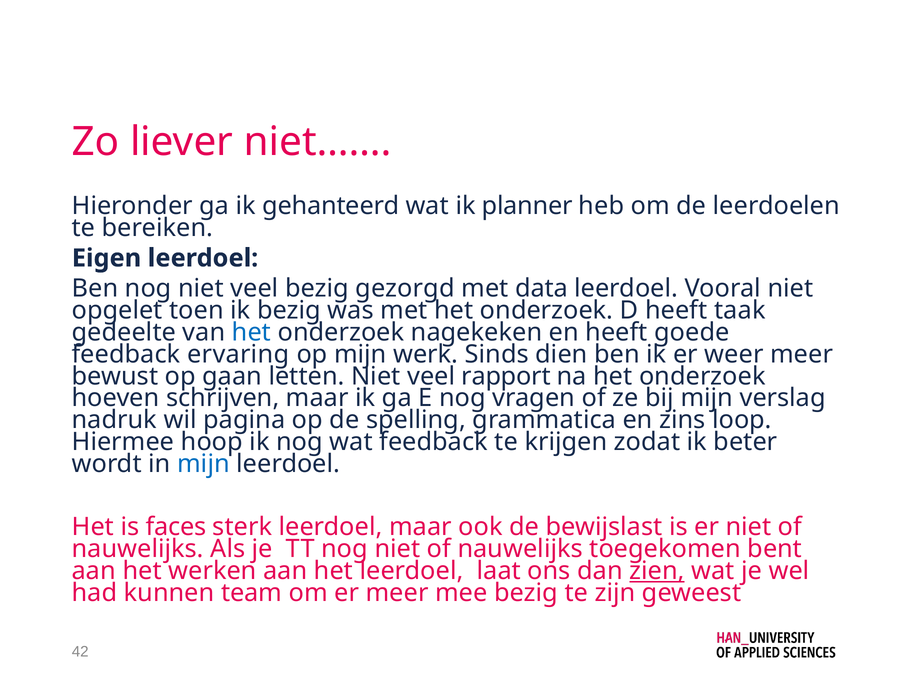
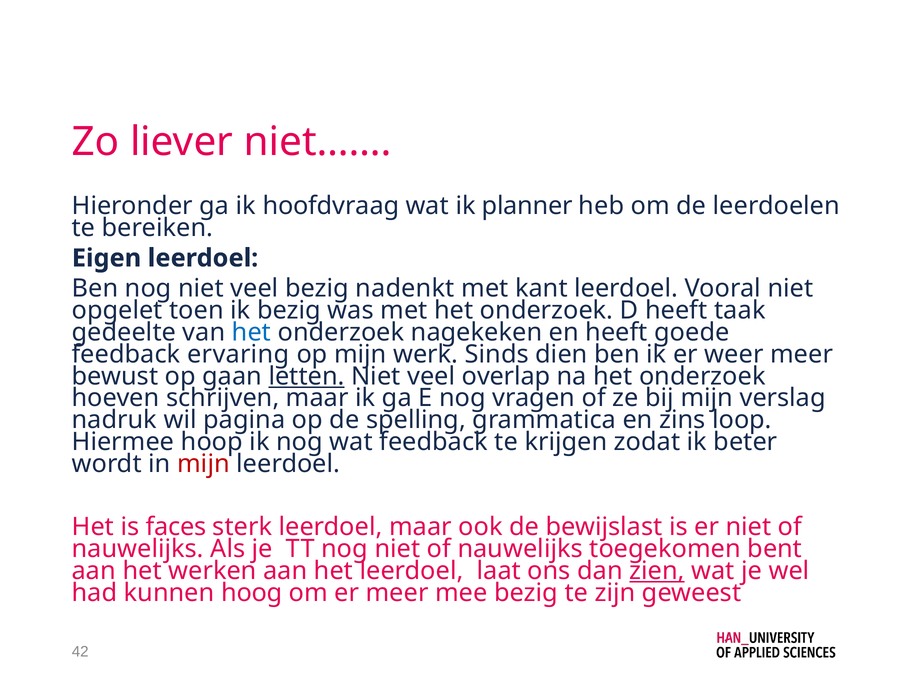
gehanteerd: gehanteerd -> hoofdvraag
gezorgd: gezorgd -> nadenkt
data: data -> kant
letten underline: none -> present
rapport: rapport -> overlap
mijn at (204, 464) colour: blue -> red
team: team -> hoog
